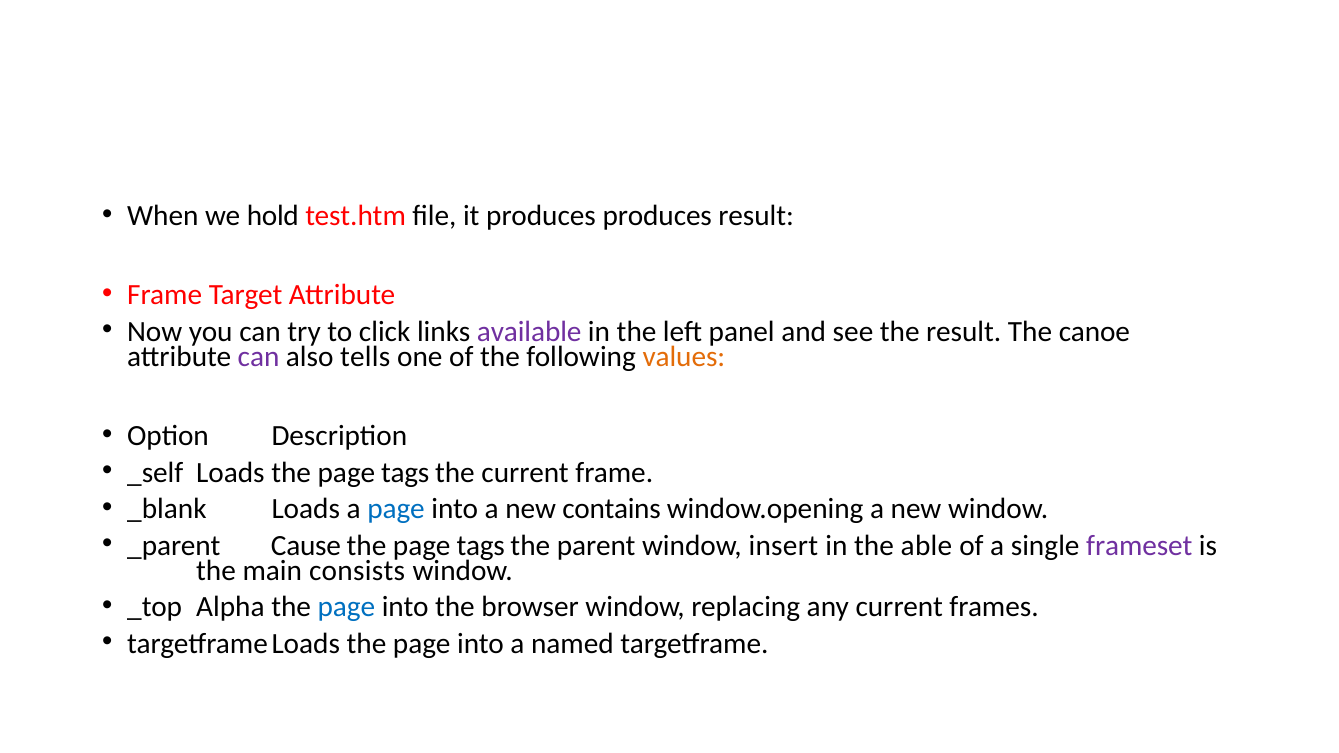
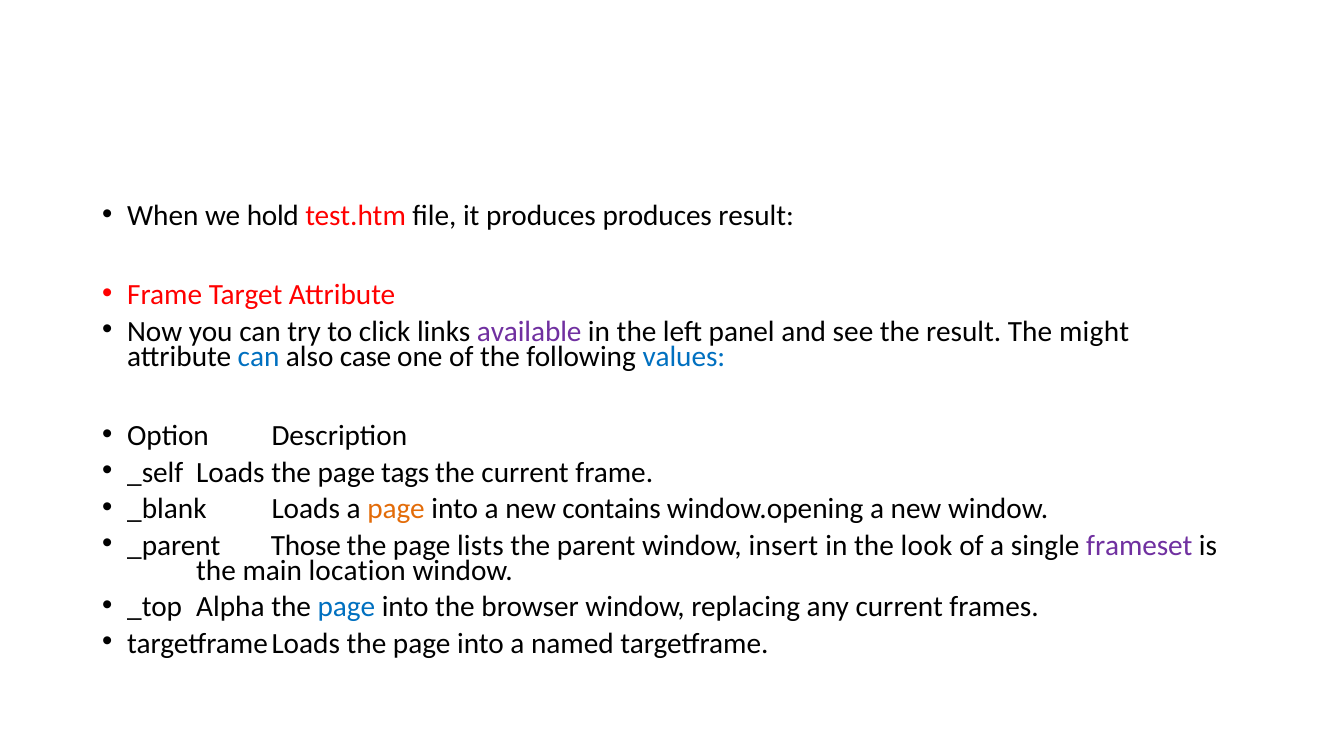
canoe: canoe -> might
can at (259, 357) colour: purple -> blue
tells: tells -> case
values colour: orange -> blue
page at (396, 509) colour: blue -> orange
Cause: Cause -> Those
tags at (481, 546): tags -> lists
able: able -> look
consists: consists -> location
